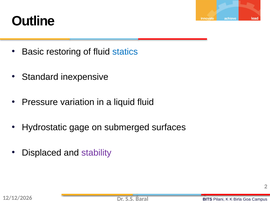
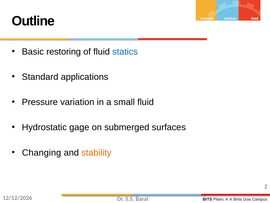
inexpensive: inexpensive -> applications
liquid: liquid -> small
Displaced: Displaced -> Changing
stability colour: purple -> orange
